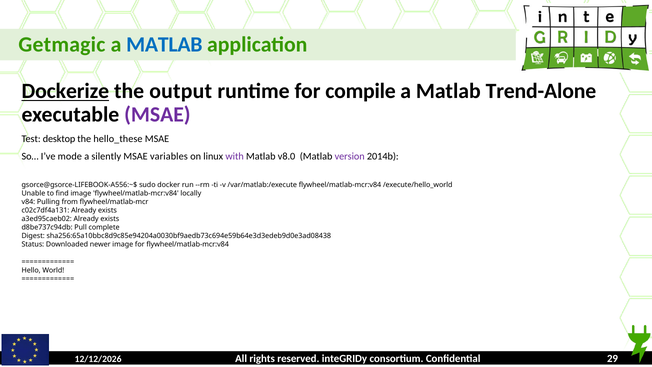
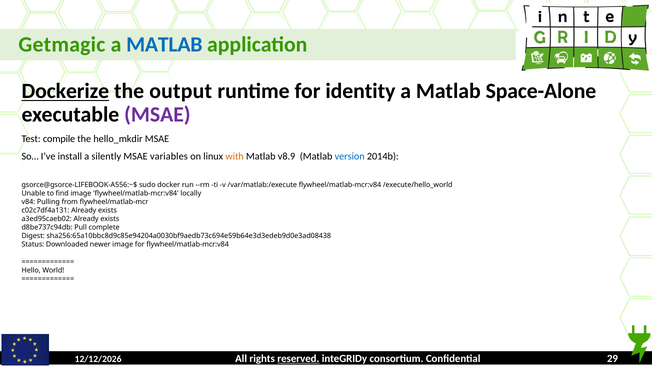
compile: compile -> identity
Trend-Alone: Trend-Alone -> Space-Alone
desktop: desktop -> compile
hello_these: hello_these -> hello_mkdir
mode: mode -> install
with colour: purple -> orange
v8.0: v8.0 -> v8.9
version colour: purple -> blue
reserved underline: none -> present
